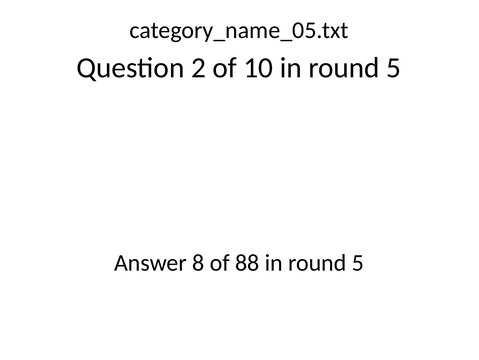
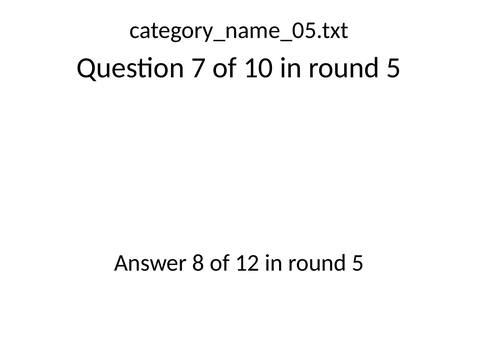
2: 2 -> 7
88: 88 -> 12
